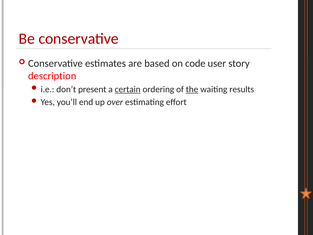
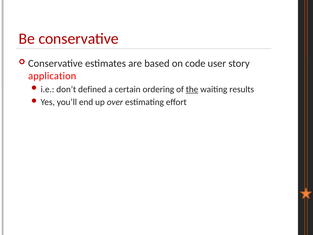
description: description -> application
present: present -> defined
certain underline: present -> none
